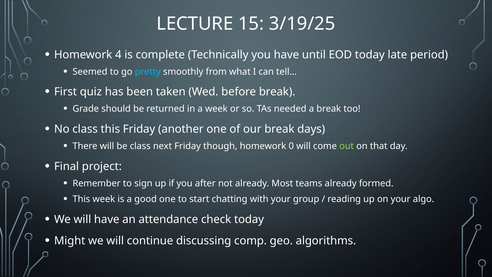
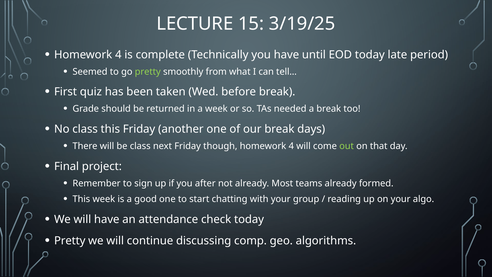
pretty at (148, 72) colour: light blue -> light green
though homework 0: 0 -> 4
Might at (70, 241): Might -> Pretty
